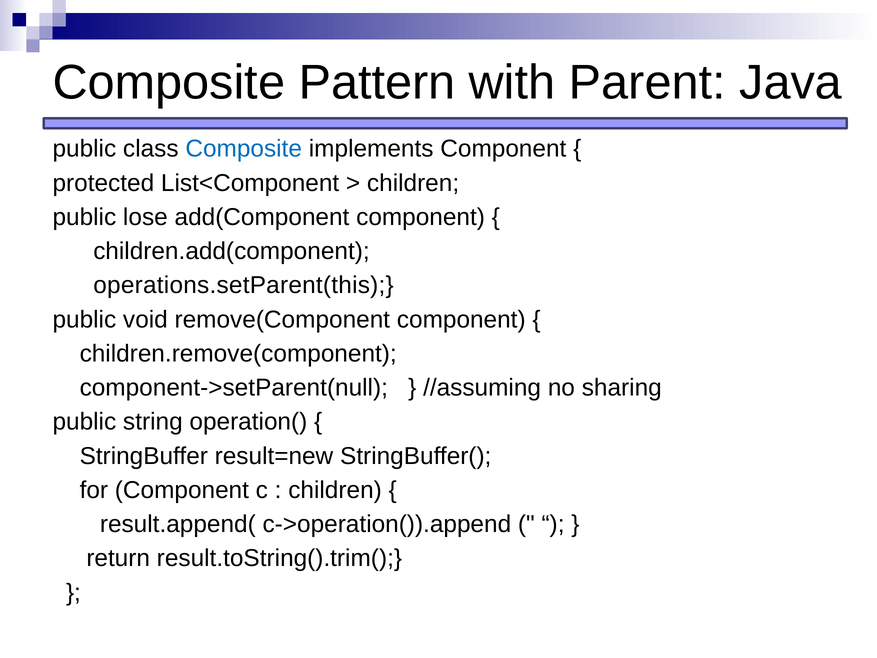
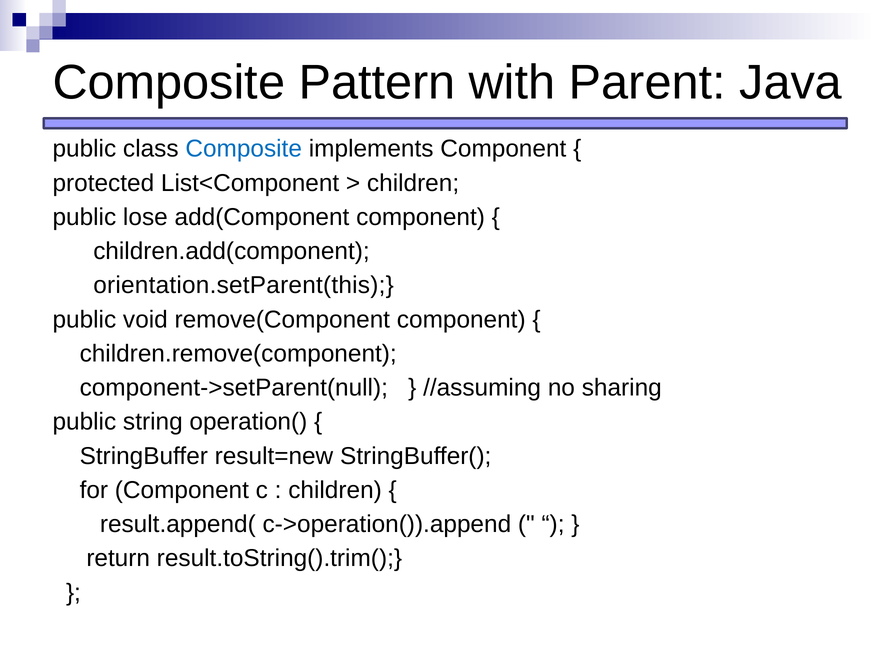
operations.setParent(this: operations.setParent(this -> orientation.setParent(this
